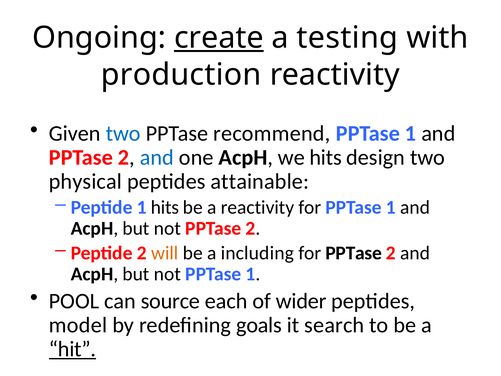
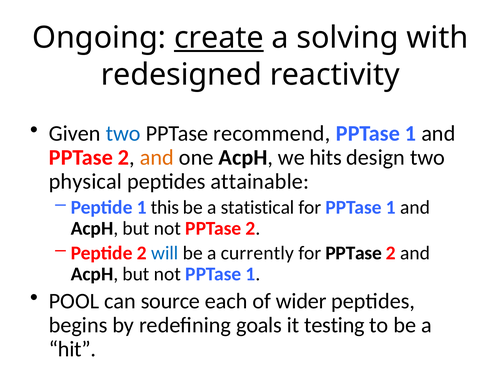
testing: testing -> solving
production: production -> redesigned
and at (157, 157) colour: blue -> orange
1 hits: hits -> this
a reactivity: reactivity -> statistical
will colour: orange -> blue
including: including -> currently
model: model -> begins
search: search -> testing
hit underline: present -> none
